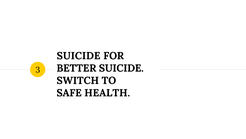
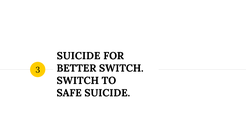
BETTER SUICIDE: SUICIDE -> SWITCH
SAFE HEALTH: HEALTH -> SUICIDE
